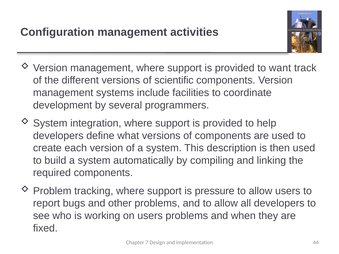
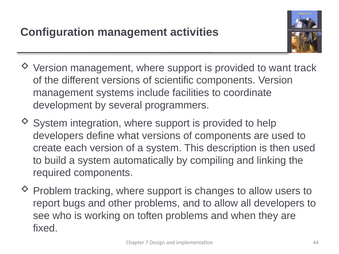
pressure: pressure -> changes
on users: users -> toften
